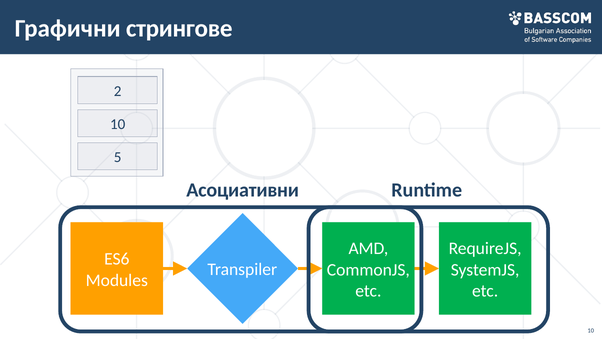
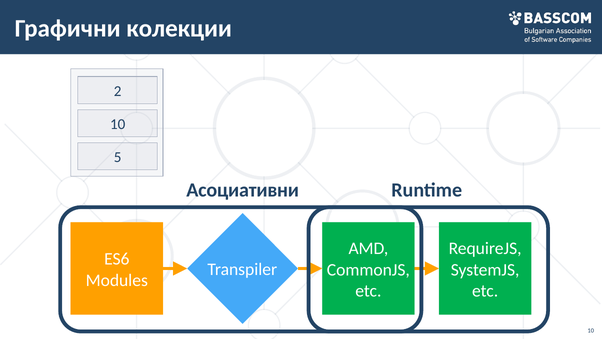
стрингове: стрингове -> колекции
